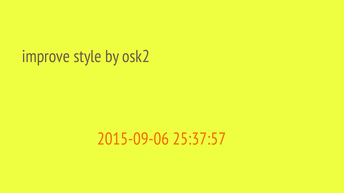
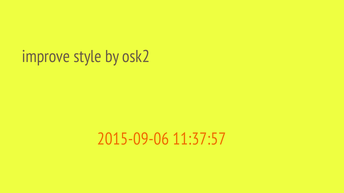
25:37:57: 25:37:57 -> 11:37:57
